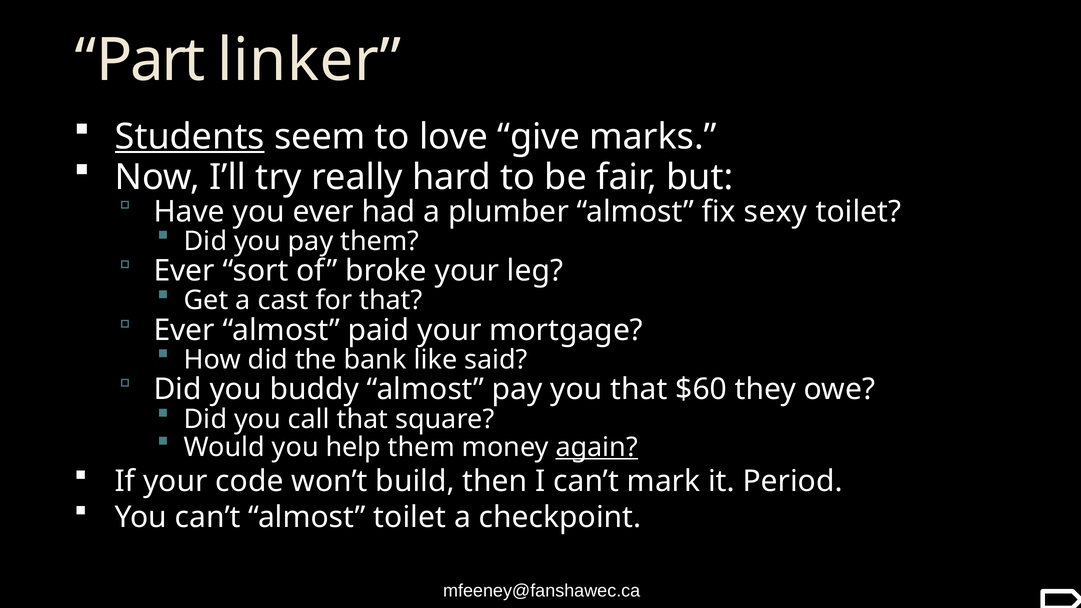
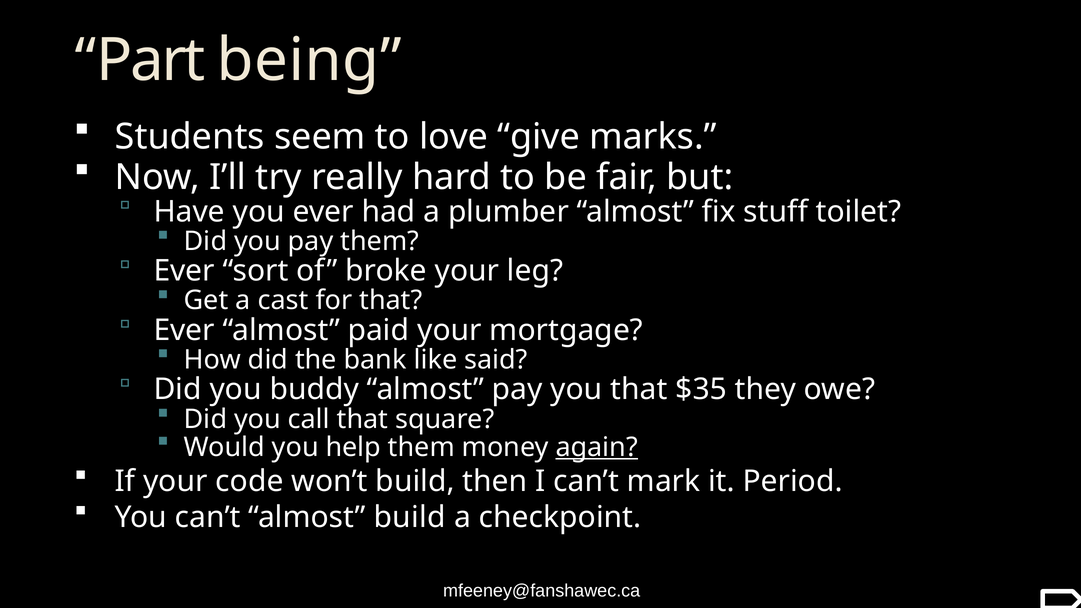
linker: linker -> being
Students underline: present -> none
sexy: sexy -> stuff
$60: $60 -> $35
almost toilet: toilet -> build
